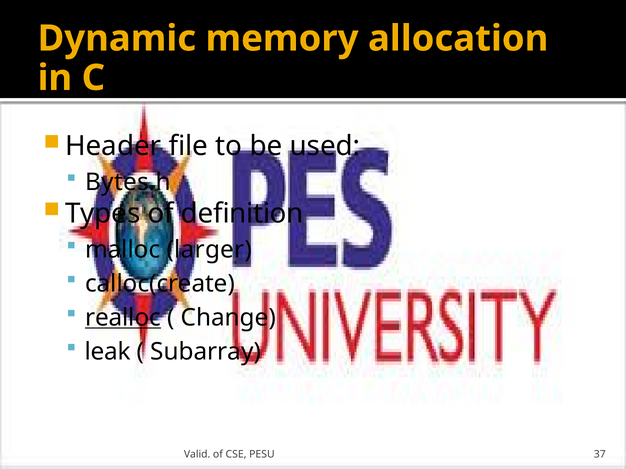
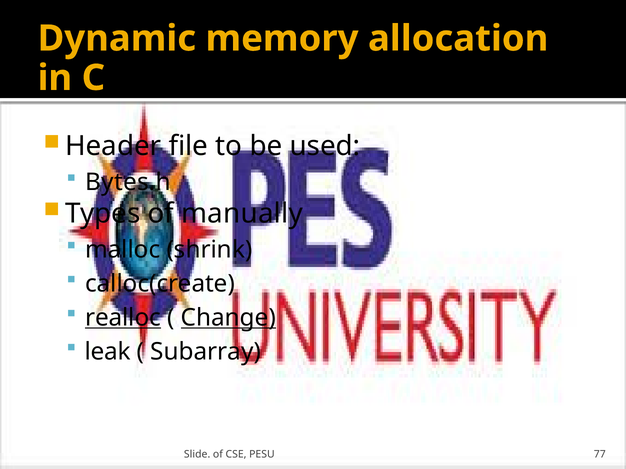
definition: definition -> manually
larger: larger -> shrink
Change underline: none -> present
Valid: Valid -> Slide
37: 37 -> 77
